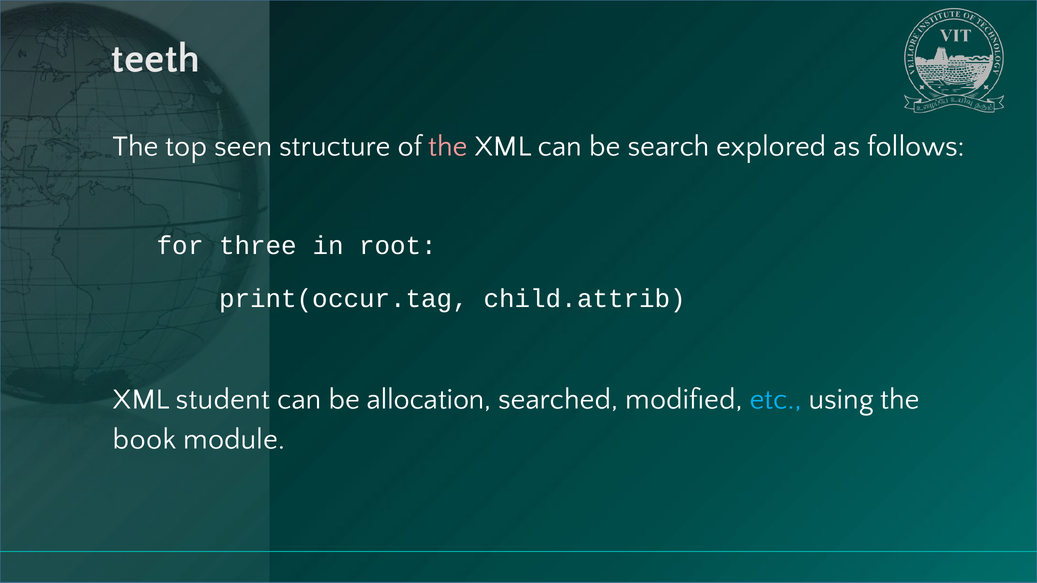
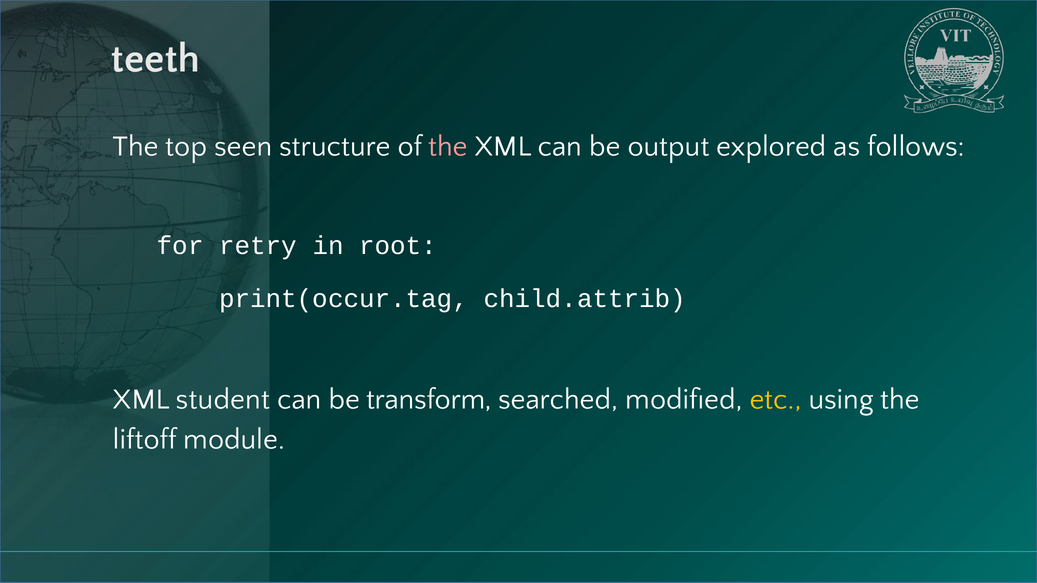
search: search -> output
three: three -> retry
allocation: allocation -> transform
etc colour: light blue -> yellow
book: book -> liftoff
